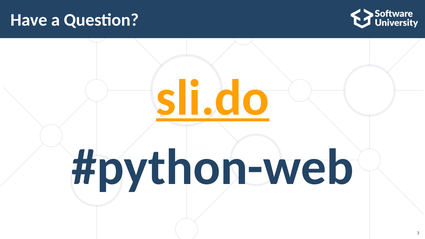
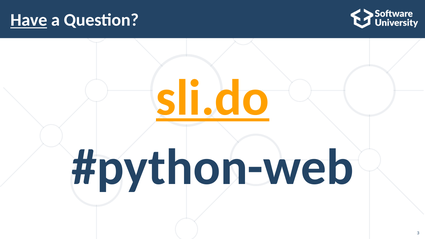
Have underline: none -> present
